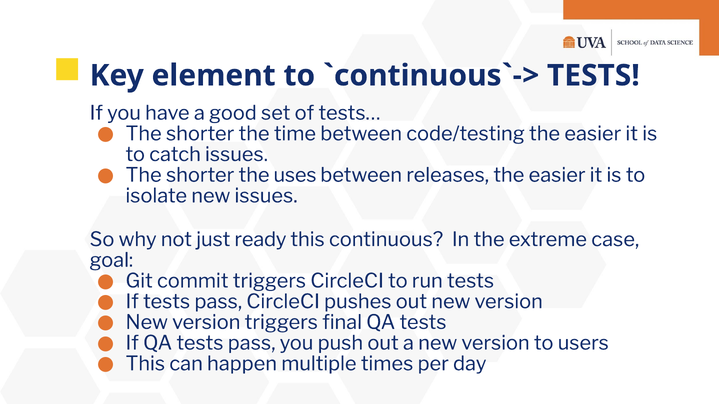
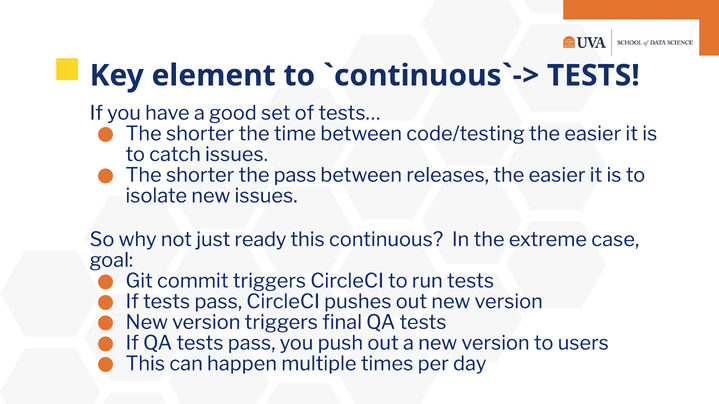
the uses: uses -> pass
